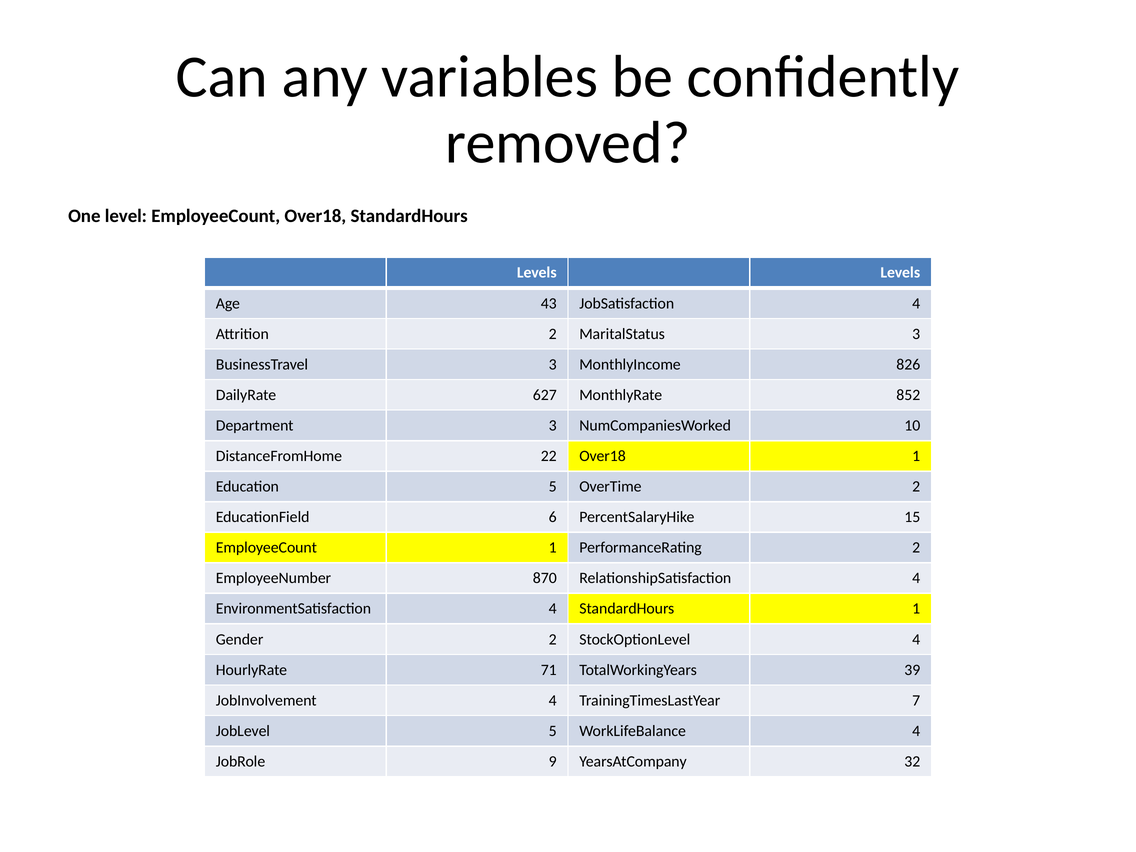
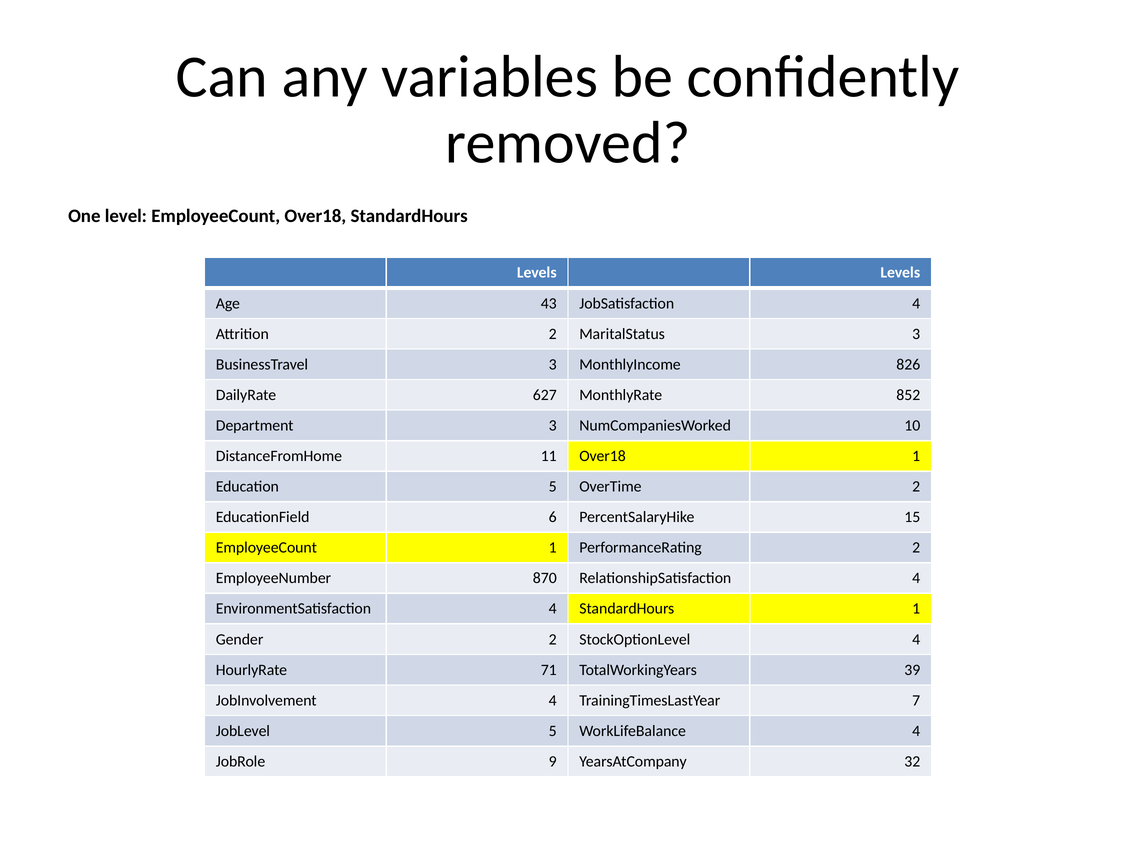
22: 22 -> 11
